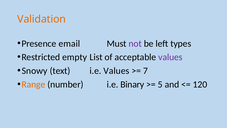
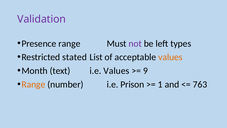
Validation colour: orange -> purple
Presence email: email -> range
empty: empty -> stated
values at (170, 57) colour: purple -> orange
Snowy: Snowy -> Month
7: 7 -> 9
Binary: Binary -> Prison
5: 5 -> 1
120: 120 -> 763
